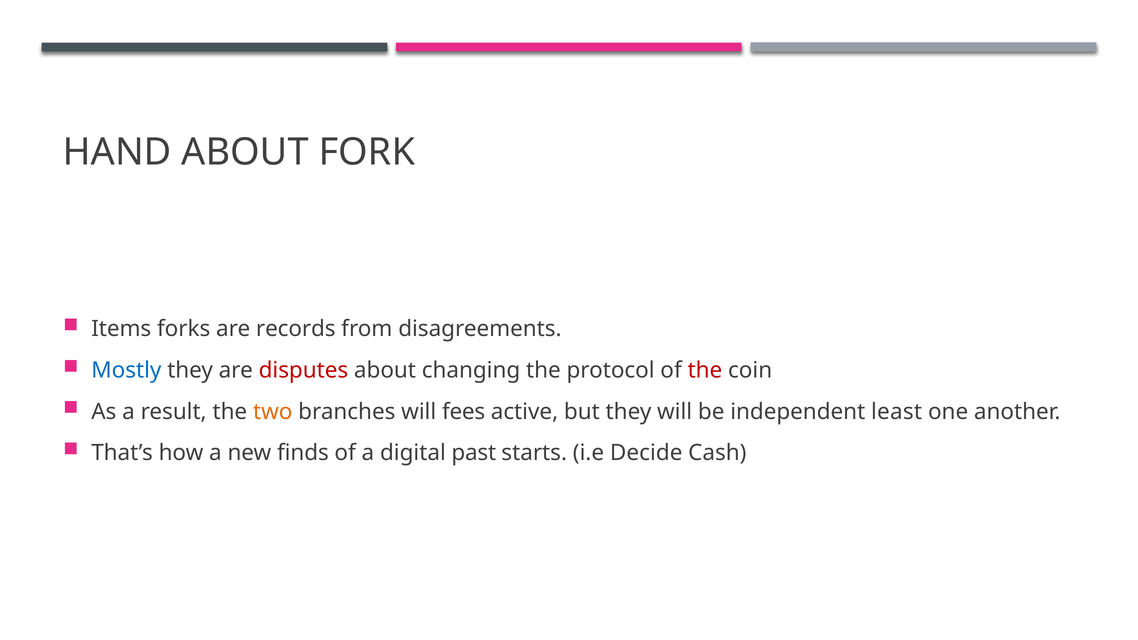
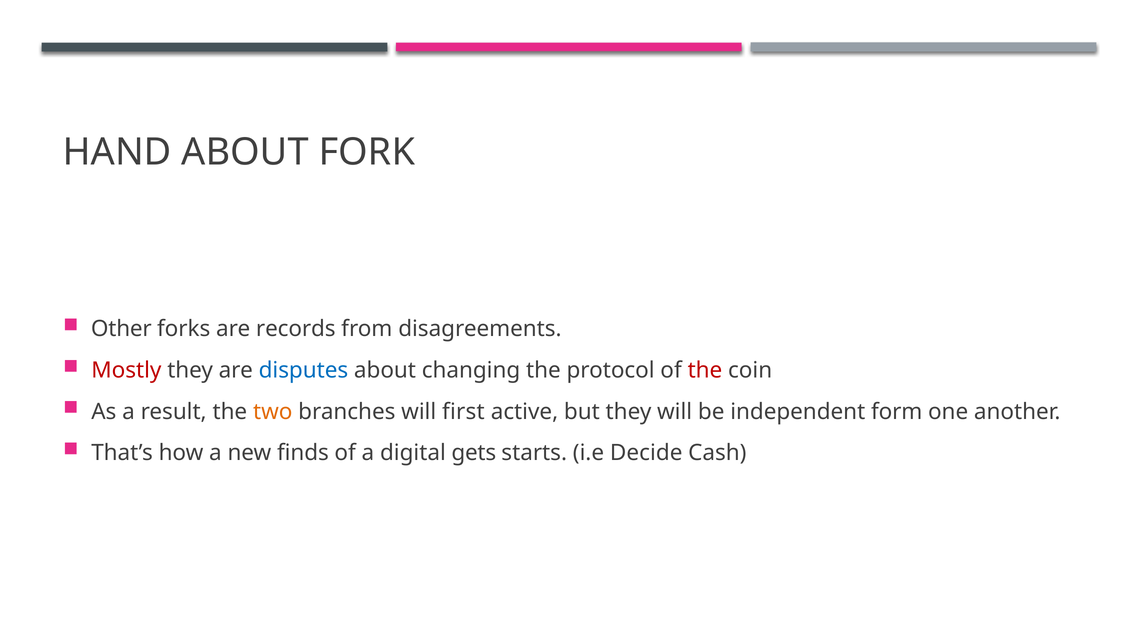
Items: Items -> Other
Mostly colour: blue -> red
disputes colour: red -> blue
fees: fees -> first
least: least -> form
past: past -> gets
